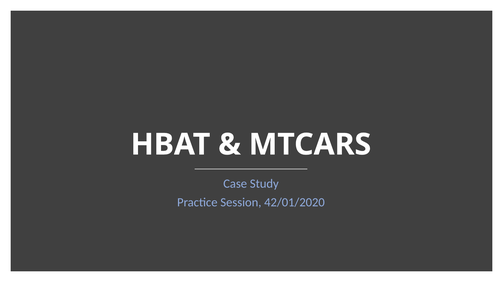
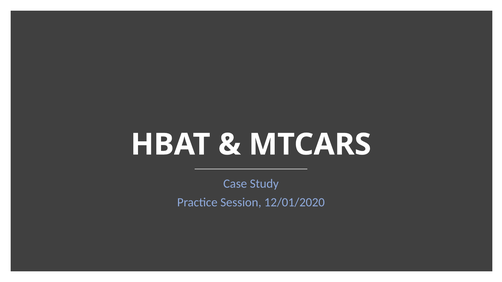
42/01/2020: 42/01/2020 -> 12/01/2020
